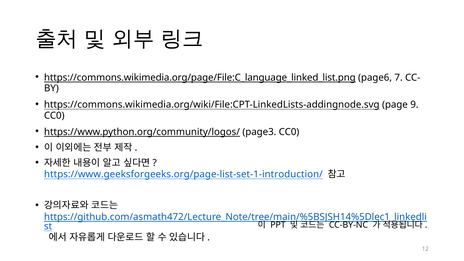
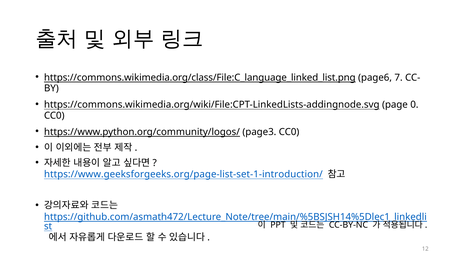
https://commons.wikimedia.org/page/File:C_language_linked_list.png: https://commons.wikimedia.org/page/File:C_language_linked_list.png -> https://commons.wikimedia.org/class/File:C_language_linked_list.png
9: 9 -> 0
